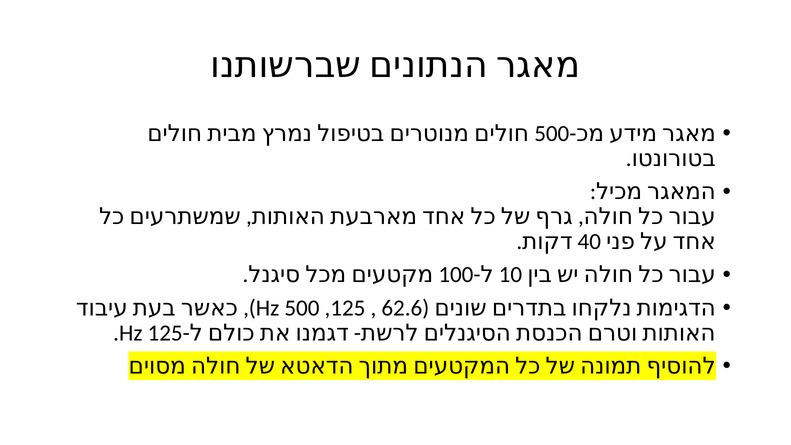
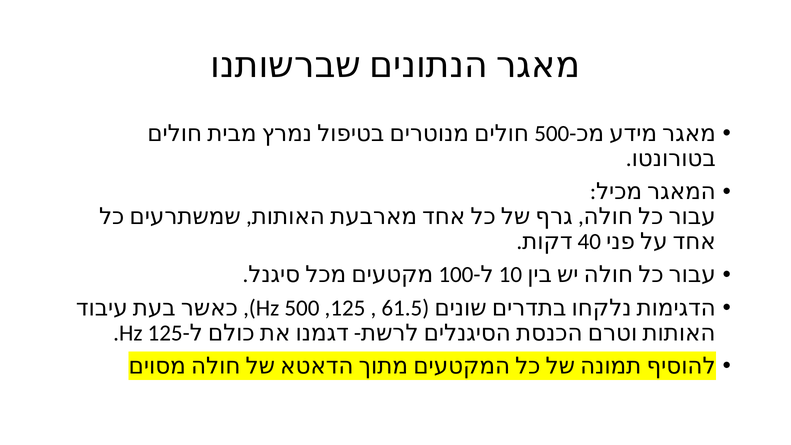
62.6: 62.6 -> 61.5
